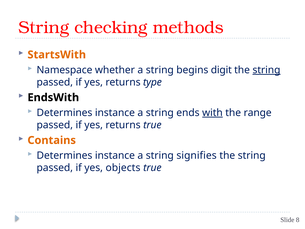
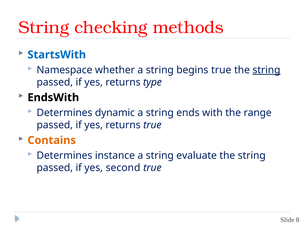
StartsWith colour: orange -> blue
begins digit: digit -> true
instance at (115, 113): instance -> dynamic
with underline: present -> none
signifies: signifies -> evaluate
objects: objects -> second
